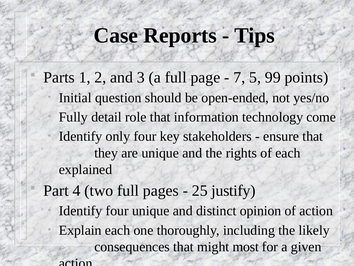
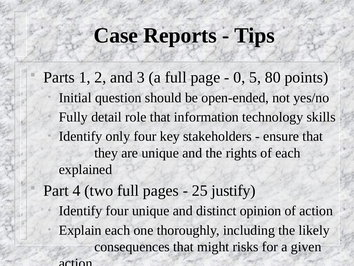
7: 7 -> 0
99: 99 -> 80
come: come -> skills
most: most -> risks
